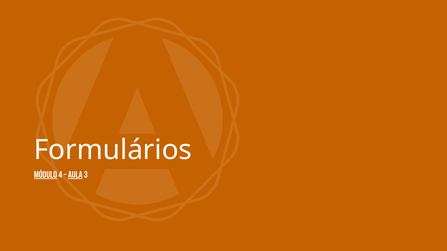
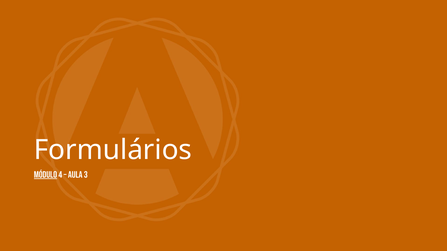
Aula underline: present -> none
